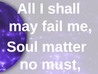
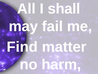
Soul: Soul -> Find
must: must -> harm
